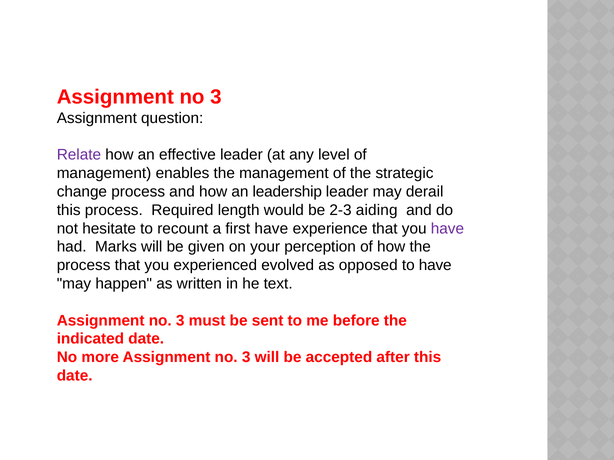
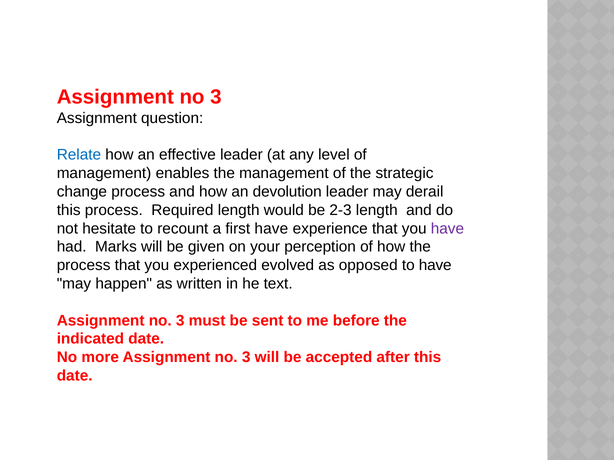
Relate colour: purple -> blue
leadership: leadership -> devolution
2-3 aiding: aiding -> length
